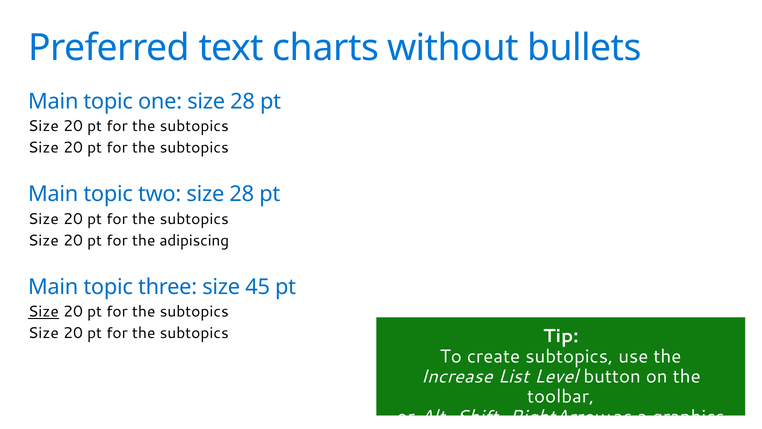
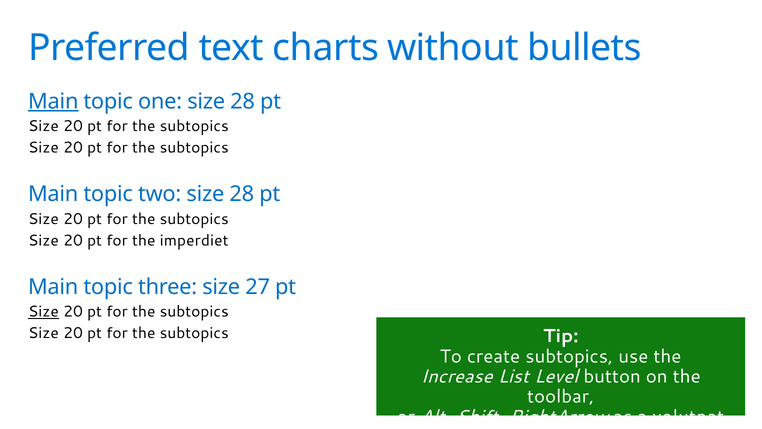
Main at (53, 101) underline: none -> present
adipiscing: adipiscing -> imperdiet
45: 45 -> 27
graphics: graphics -> volutpat
